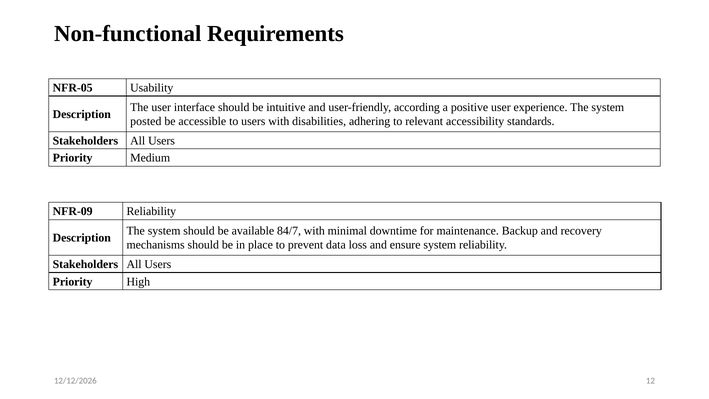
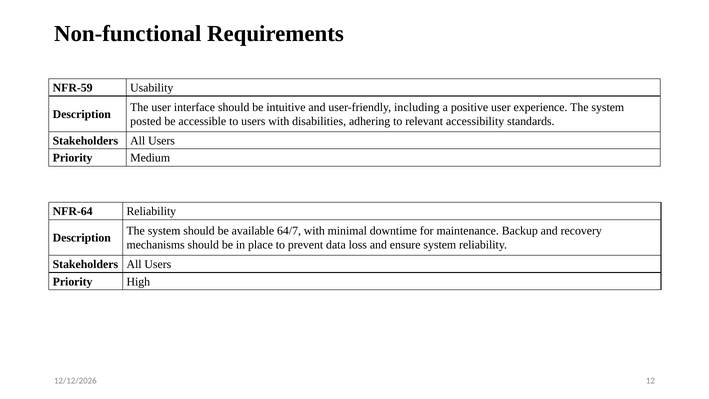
NFR-05: NFR-05 -> NFR-59
according: according -> including
NFR-09: NFR-09 -> NFR-64
84/7: 84/7 -> 64/7
